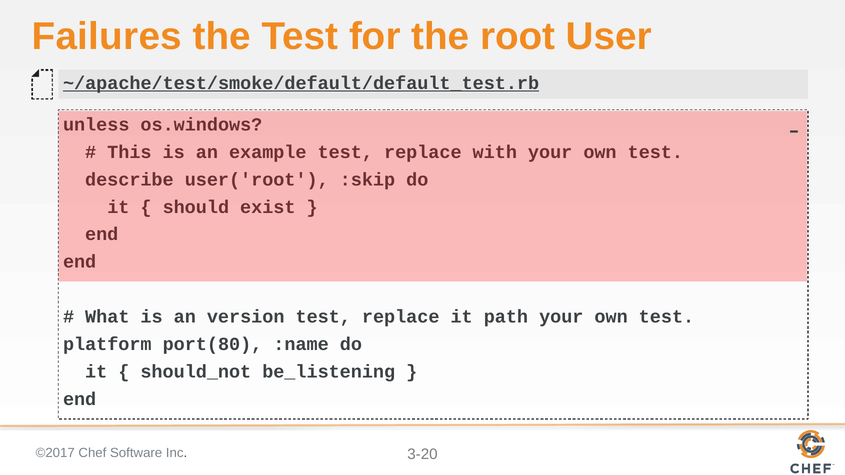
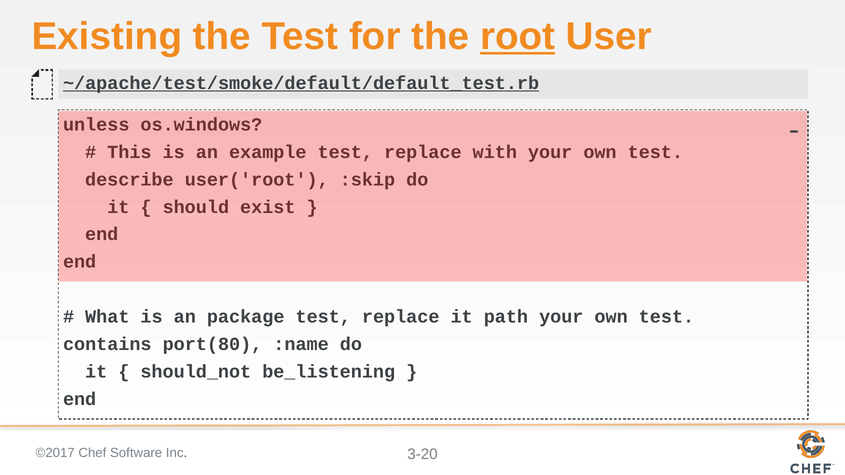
Failures: Failures -> Existing
root underline: none -> present
version: version -> package
platform: platform -> contains
